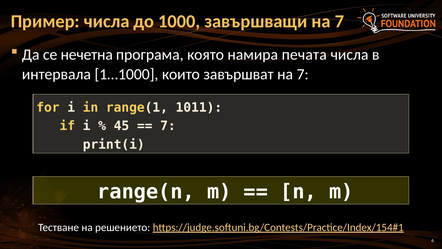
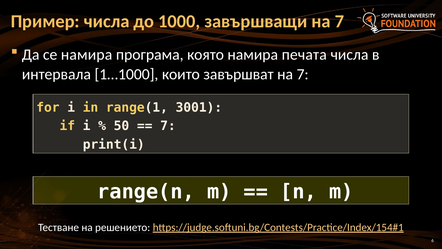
се нечетна: нечетна -> намира
1011: 1011 -> 3001
45: 45 -> 50
